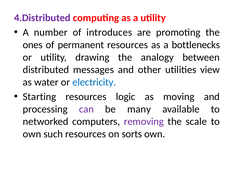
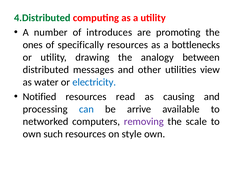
4.Distributed colour: purple -> green
permanent: permanent -> specifically
Starting: Starting -> Notified
logic: logic -> read
moving: moving -> causing
can colour: purple -> blue
many: many -> arrive
sorts: sorts -> style
